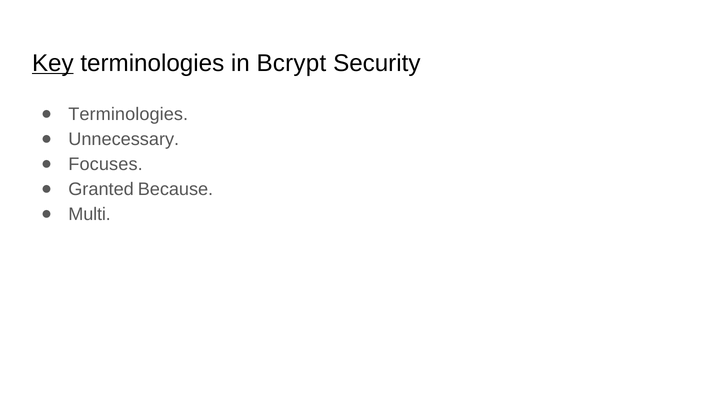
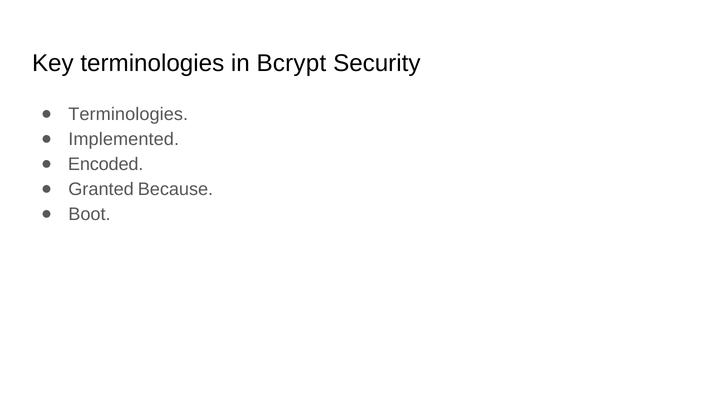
Key underline: present -> none
Unnecessary: Unnecessary -> Implemented
Focuses: Focuses -> Encoded
Multi: Multi -> Boot
